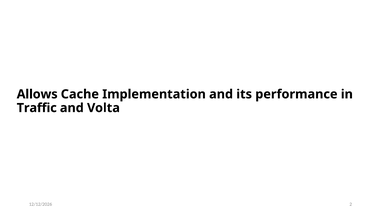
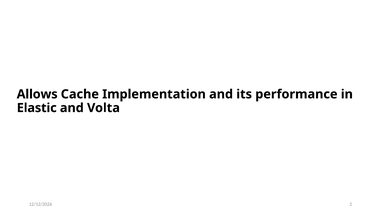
Traffic: Traffic -> Elastic
